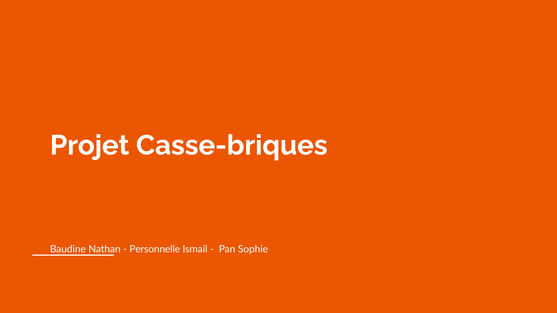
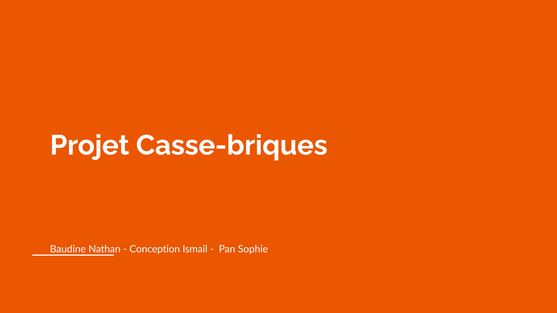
Personnelle: Personnelle -> Conception
